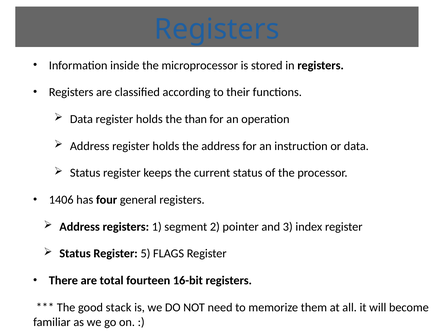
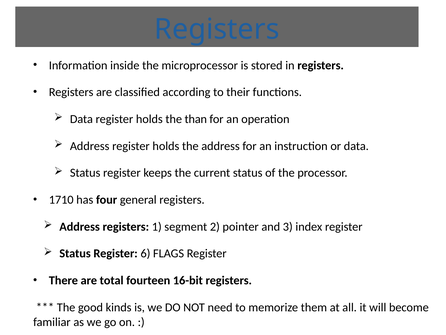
1406: 1406 -> 1710
5: 5 -> 6
stack: stack -> kinds
